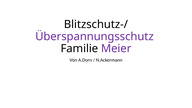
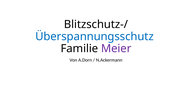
Überspannungsschutz colour: purple -> blue
